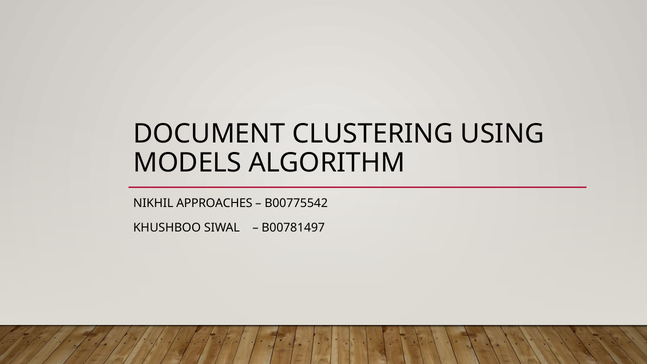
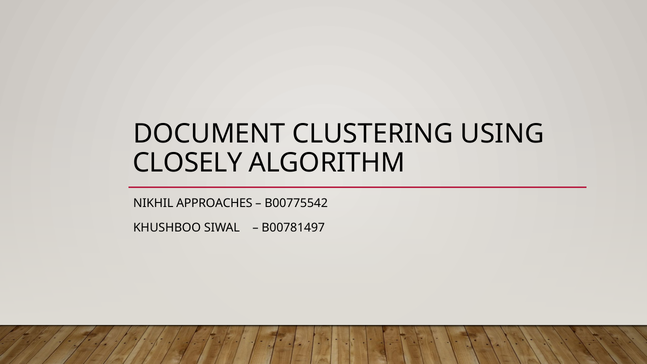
MODELS: MODELS -> CLOSELY
